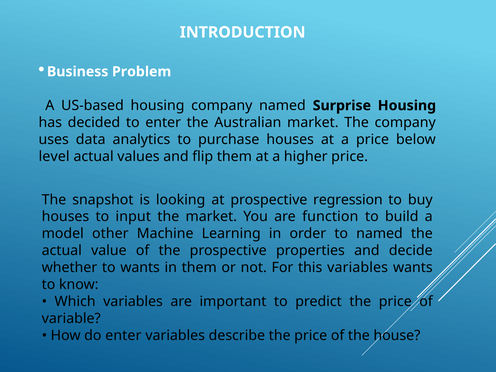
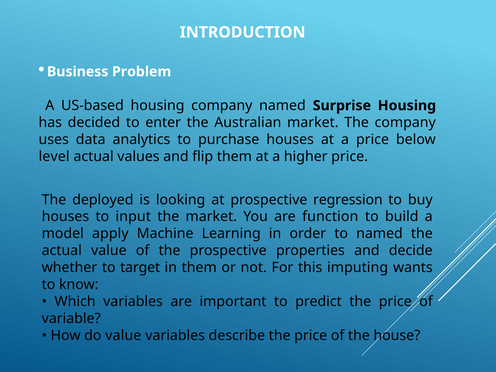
snapshot: snapshot -> deployed
other: other -> apply
to wants: wants -> target
this variables: variables -> imputing
do enter: enter -> value
